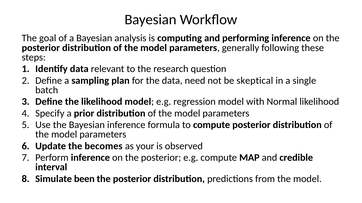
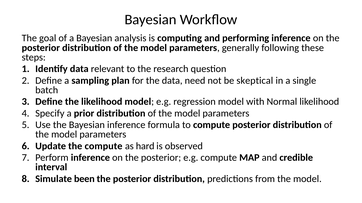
the becomes: becomes -> compute
your: your -> hard
